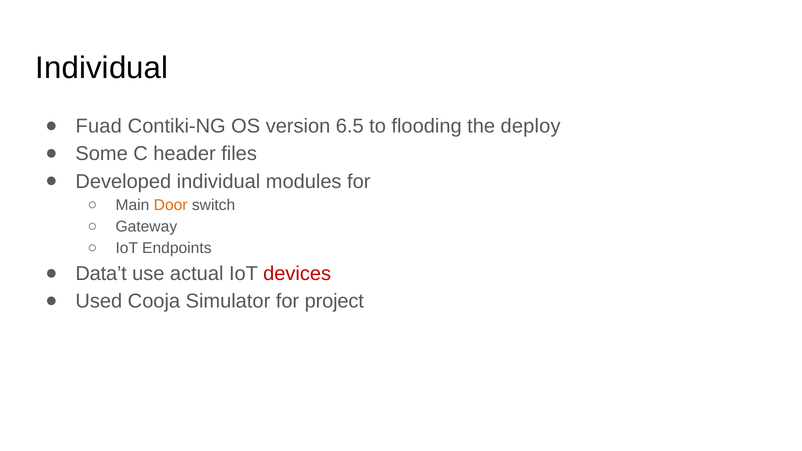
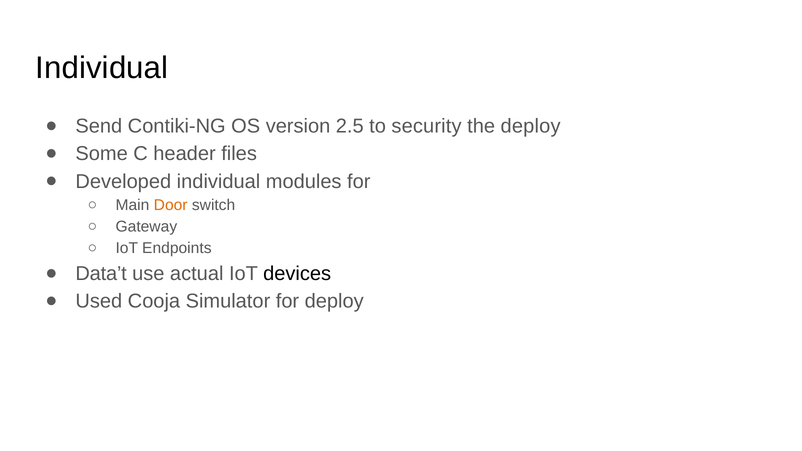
Fuad: Fuad -> Send
6.5: 6.5 -> 2.5
flooding: flooding -> security
devices colour: red -> black
for project: project -> deploy
